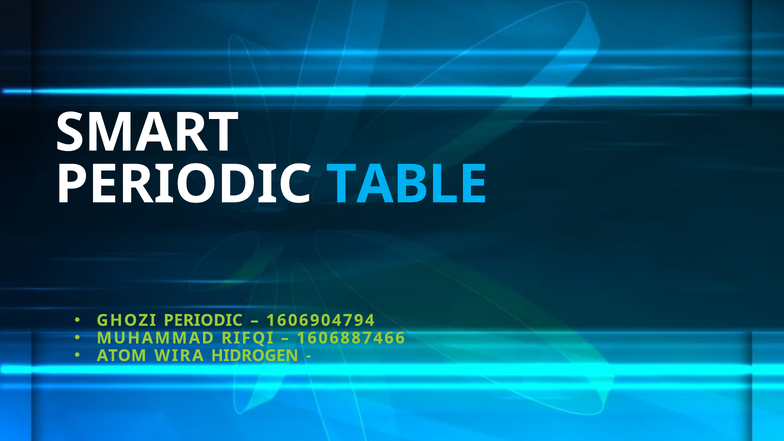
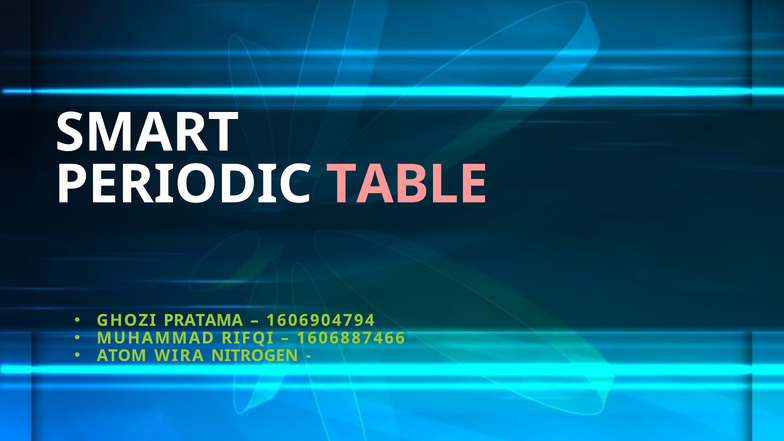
TABLE colour: light blue -> pink
GHOZI PERIODIC: PERIODIC -> PRATAMA
HIDROGEN: HIDROGEN -> NITROGEN
